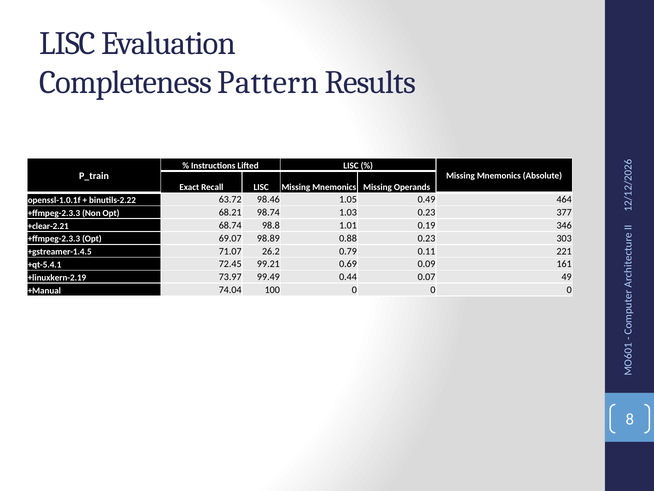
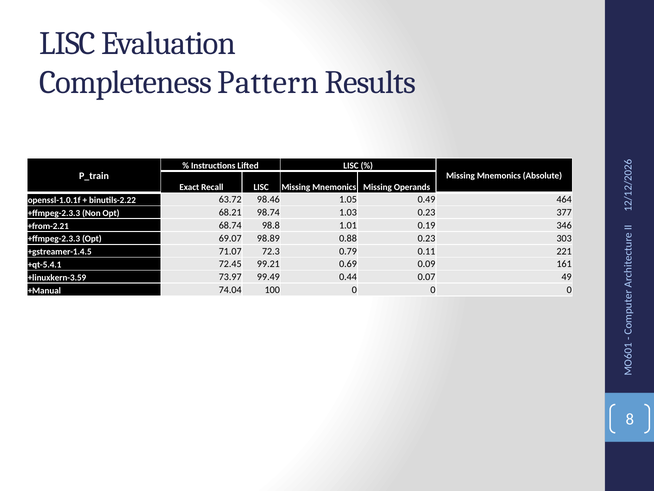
+clear-2.21: +clear-2.21 -> +from-2.21
26.2: 26.2 -> 72.3
+linuxkern-2.19: +linuxkern-2.19 -> +linuxkern-3.59
